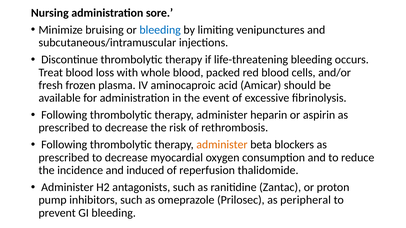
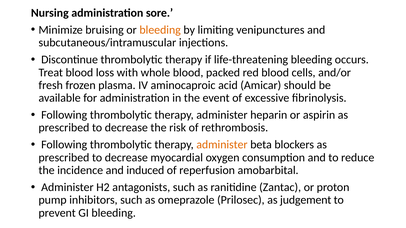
bleeding at (160, 30) colour: blue -> orange
thalidomide: thalidomide -> amobarbital
peripheral: peripheral -> judgement
